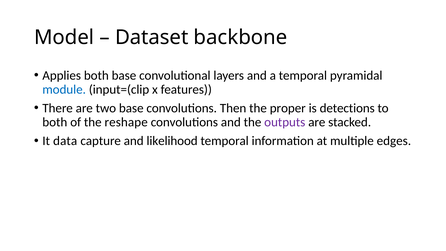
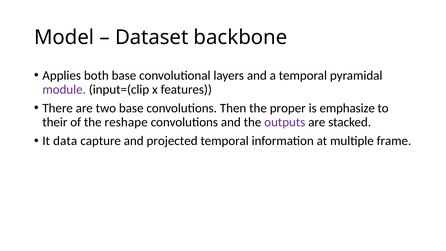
module colour: blue -> purple
detections: detections -> emphasize
both at (55, 122): both -> their
likelihood: likelihood -> projected
edges: edges -> frame
